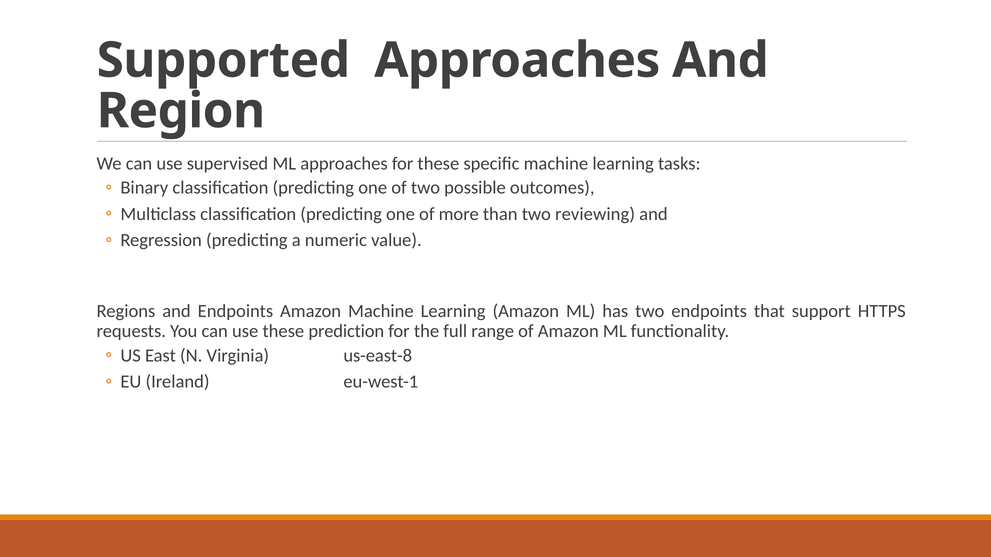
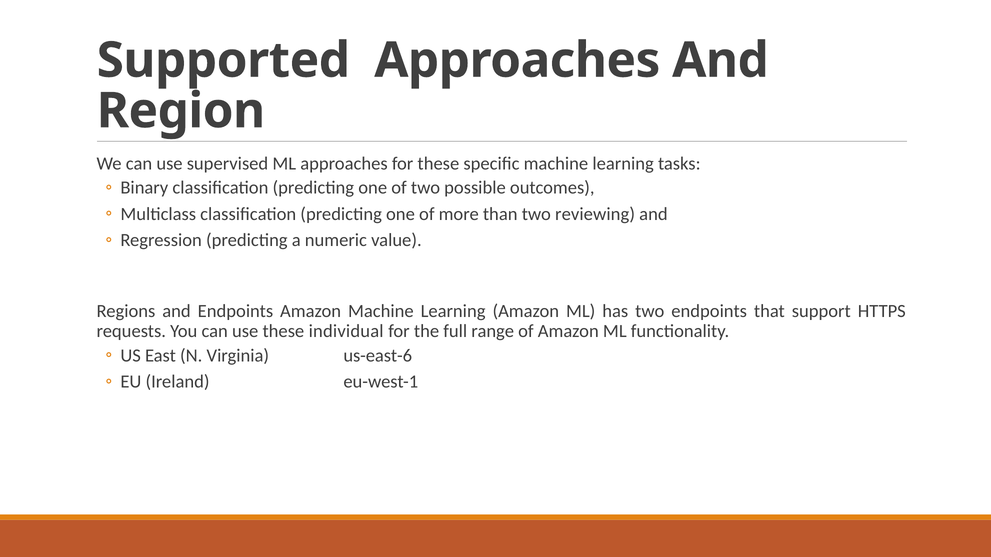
prediction: prediction -> individual
us-east-8: us-east-8 -> us-east-6
